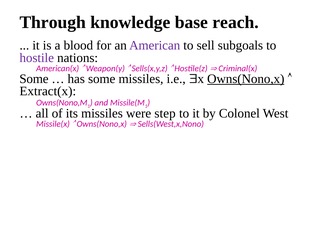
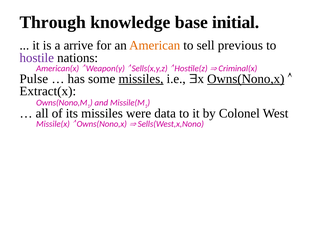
reach: reach -> initial
blood: blood -> arrive
American colour: purple -> orange
subgoals: subgoals -> previous
Some at (34, 79): Some -> Pulse
missiles at (141, 79) underline: none -> present
step: step -> data
